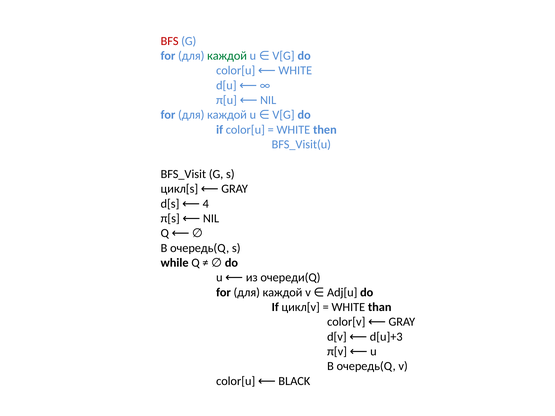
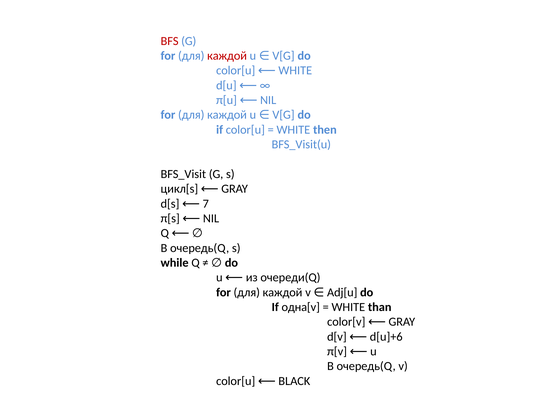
каждой at (227, 56) colour: green -> red
4: 4 -> 7
цикл[v: цикл[v -> одна[v
d[u]+3: d[u]+3 -> d[u]+6
